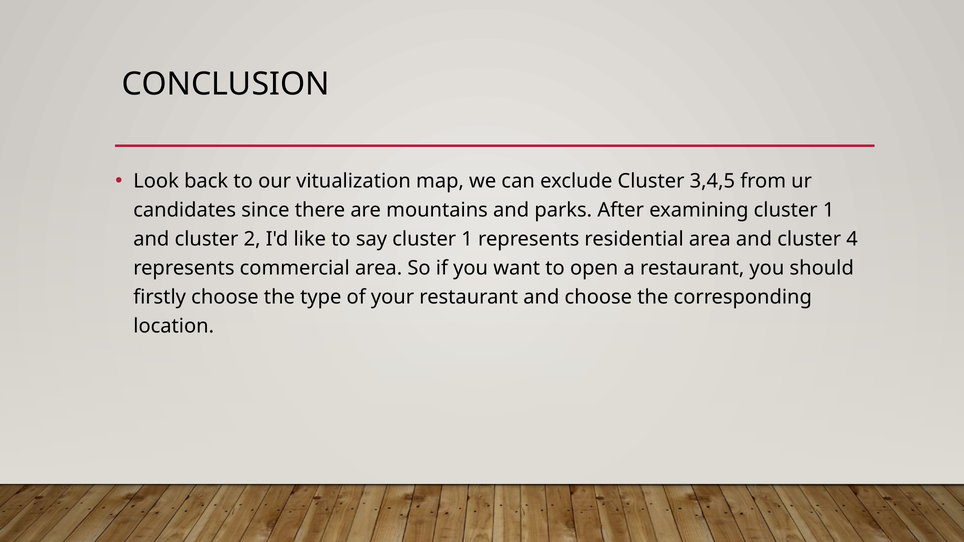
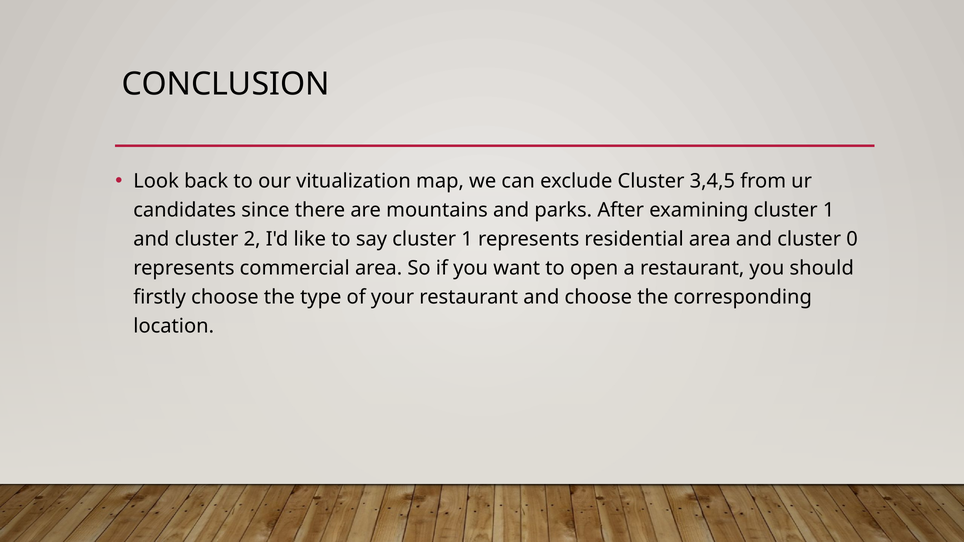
4: 4 -> 0
